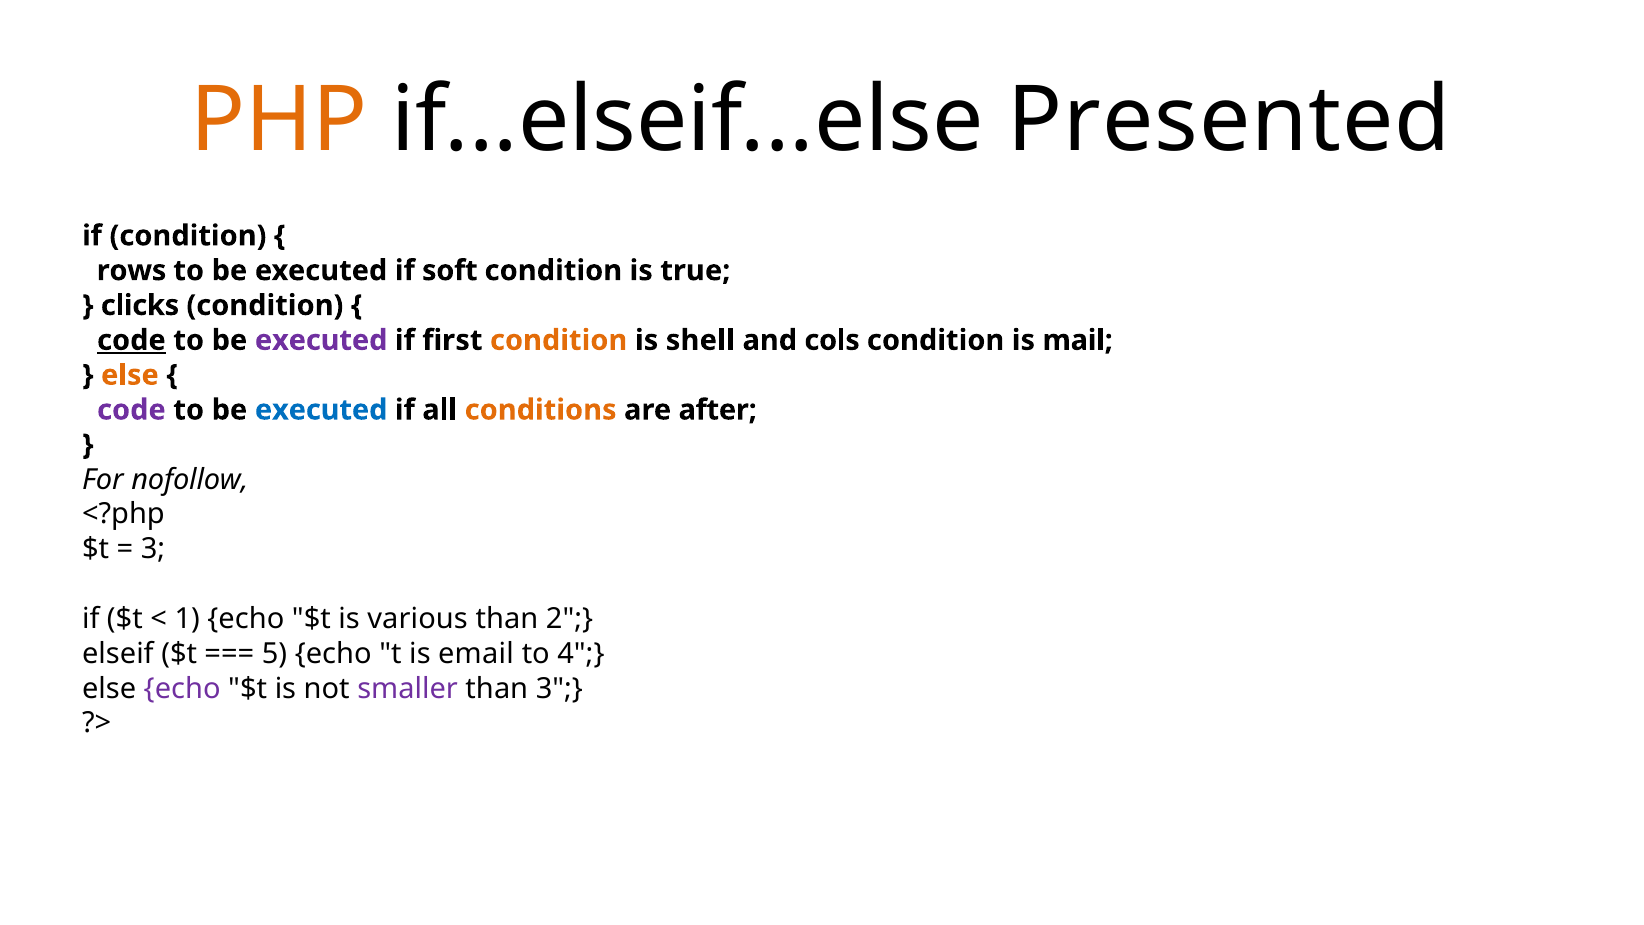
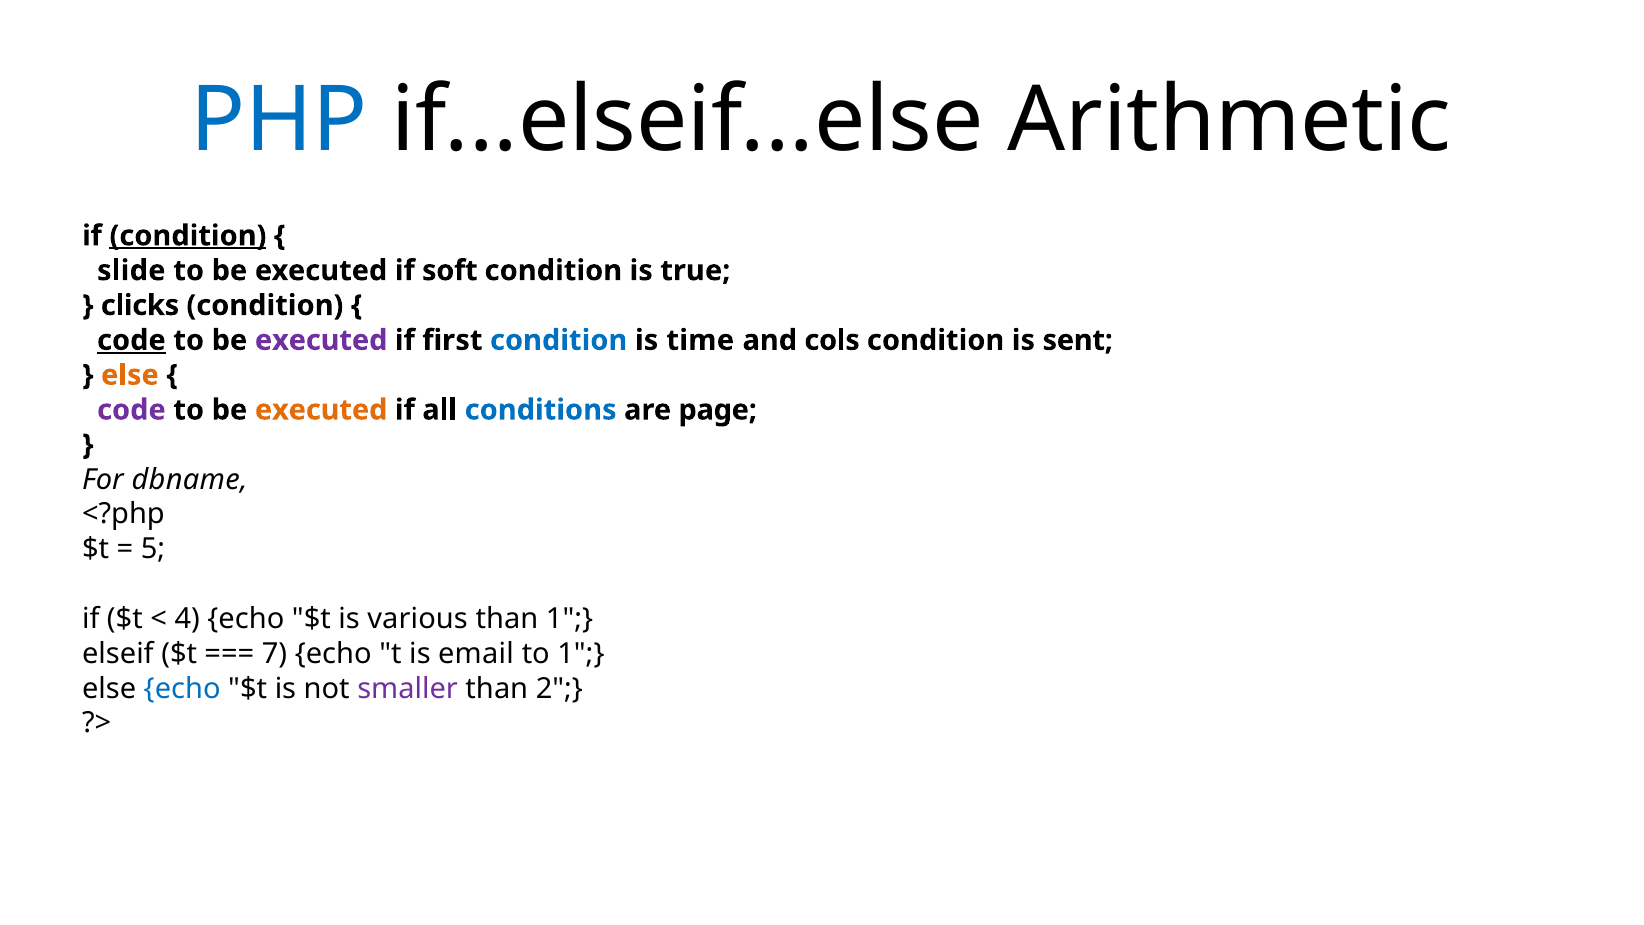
PHP colour: orange -> blue
Presented: Presented -> Arithmetic
condition at (188, 236) underline: none -> present
rows: rows -> slide
condition at (559, 340) colour: orange -> blue
shell: shell -> time
mail: mail -> sent
executed at (321, 410) colour: blue -> orange
conditions colour: orange -> blue
after: after -> page
nofollow: nofollow -> dbname
3 at (153, 549): 3 -> 5
1: 1 -> 4
than 2: 2 -> 1
5: 5 -> 7
to 4: 4 -> 1
echo at (182, 688) colour: purple -> blue
than 3: 3 -> 2
